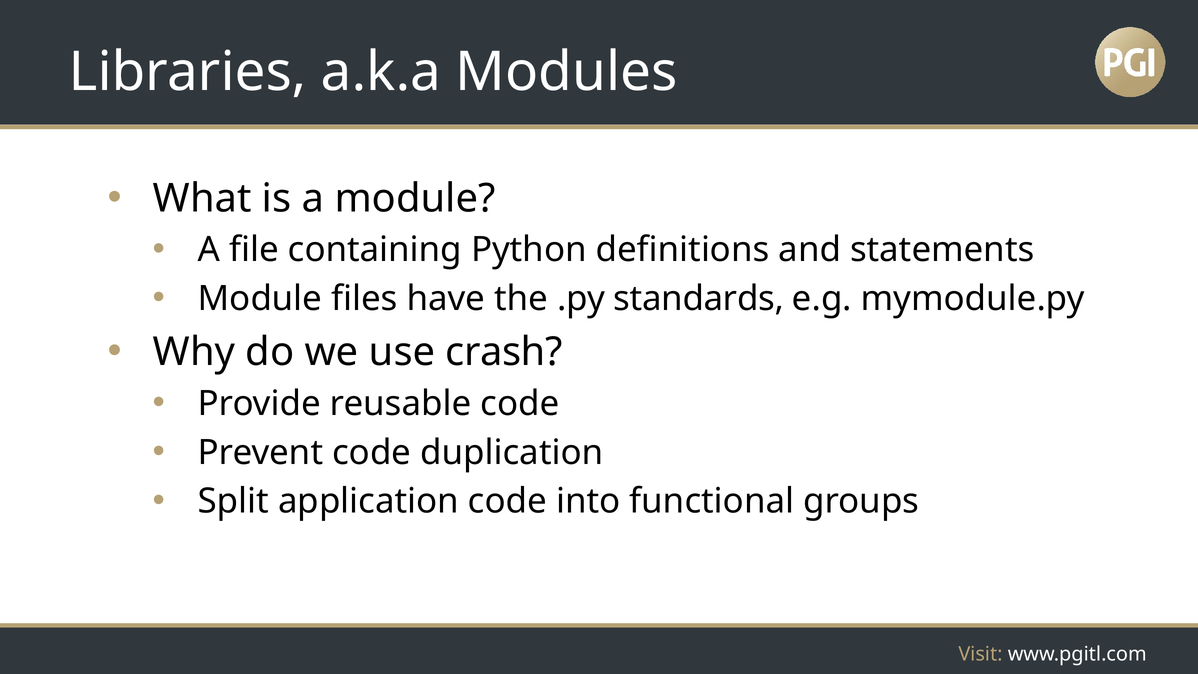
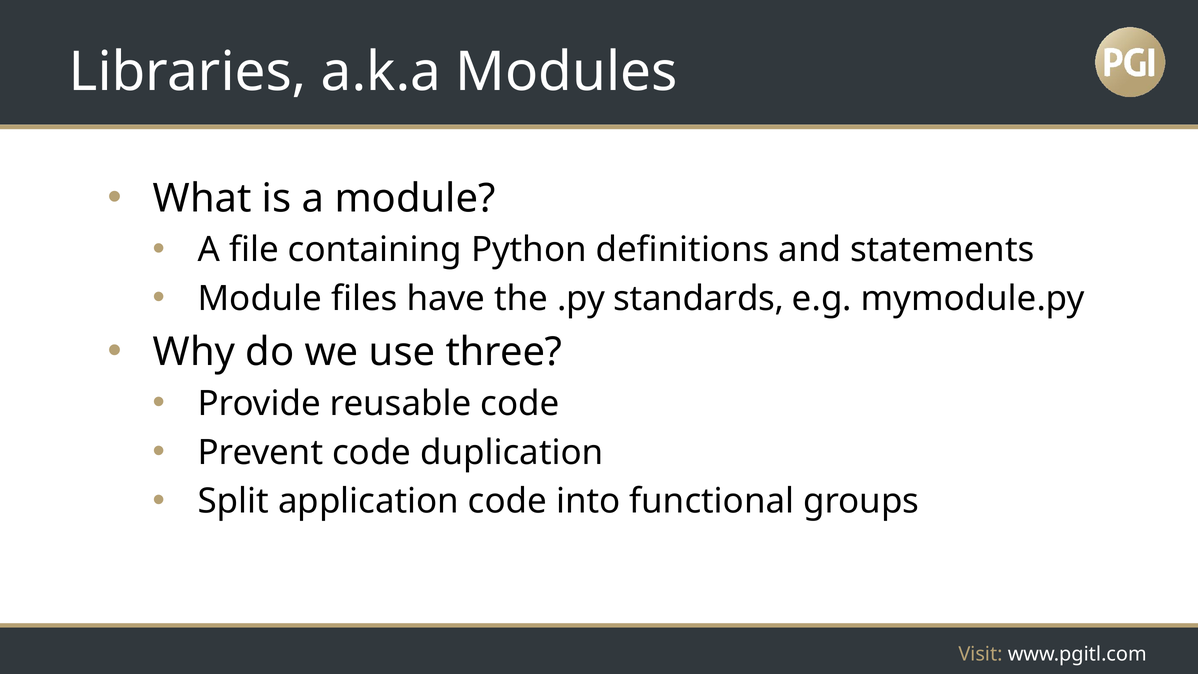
crash: crash -> three
